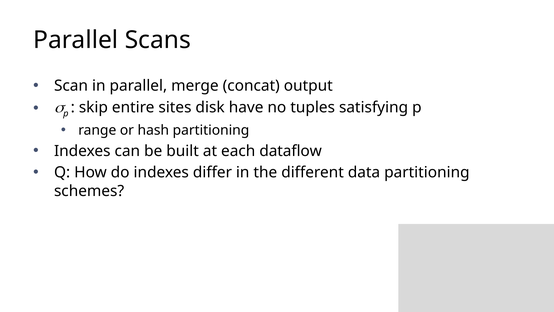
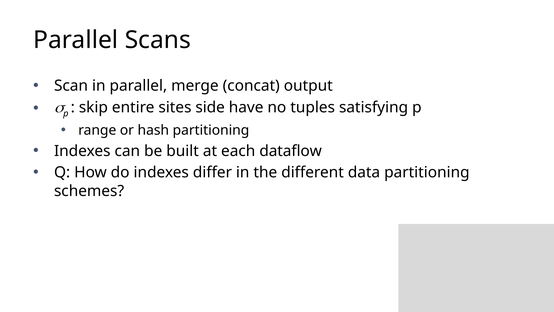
disk: disk -> side
